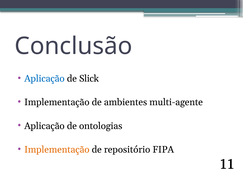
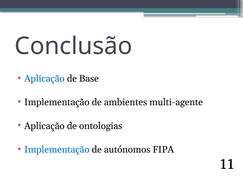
Slick: Slick -> Base
Implementação at (57, 150) colour: orange -> blue
repositório: repositório -> autónomos
